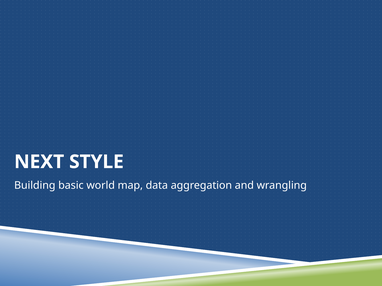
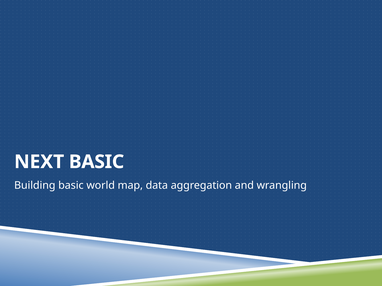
NEXT STYLE: STYLE -> BASIC
